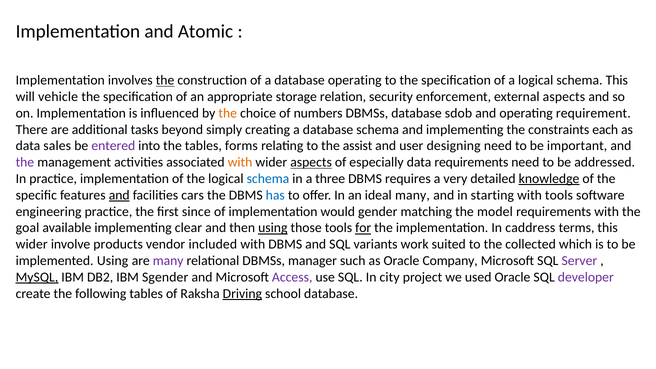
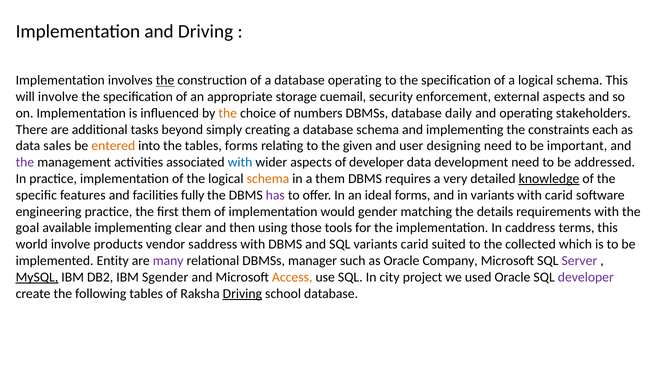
and Atomic: Atomic -> Driving
will vehicle: vehicle -> involve
relation: relation -> cuemail
sdob: sdob -> daily
requirement: requirement -> stakeholders
entered colour: purple -> orange
assist: assist -> given
with at (240, 162) colour: orange -> blue
aspects at (311, 162) underline: present -> none
of especially: especially -> developer
data requirements: requirements -> development
schema at (268, 179) colour: blue -> orange
a three: three -> them
and at (119, 195) underline: present -> none
cars: cars -> fully
has colour: blue -> purple
ideal many: many -> forms
in starting: starting -> variants
with tools: tools -> carid
first since: since -> them
model: model -> details
using at (273, 228) underline: present -> none
for underline: present -> none
wider at (32, 244): wider -> world
included: included -> saddress
variants work: work -> carid
implemented Using: Using -> Entity
Access colour: purple -> orange
